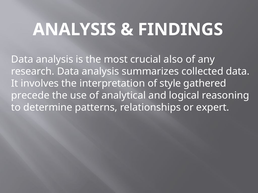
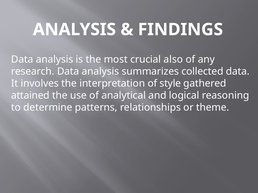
precede: precede -> attained
expert: expert -> theme
